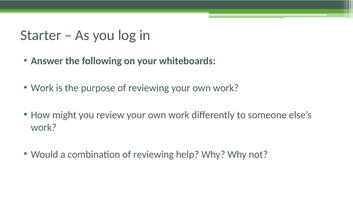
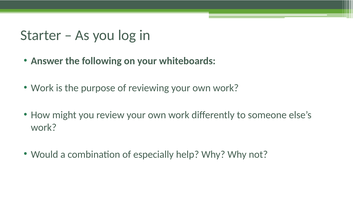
combination of reviewing: reviewing -> especially
